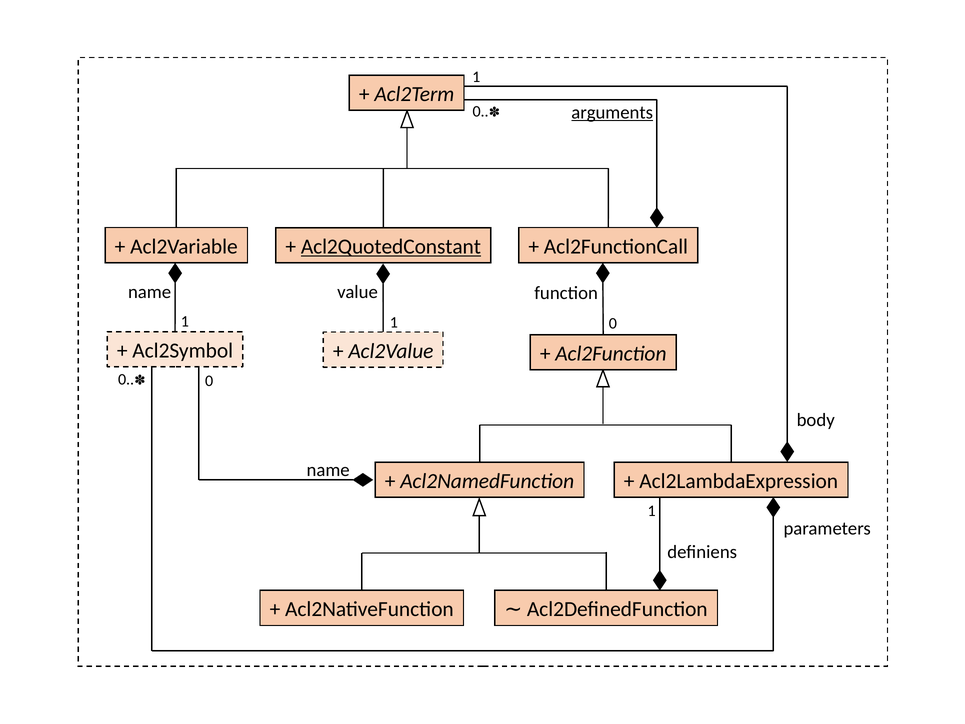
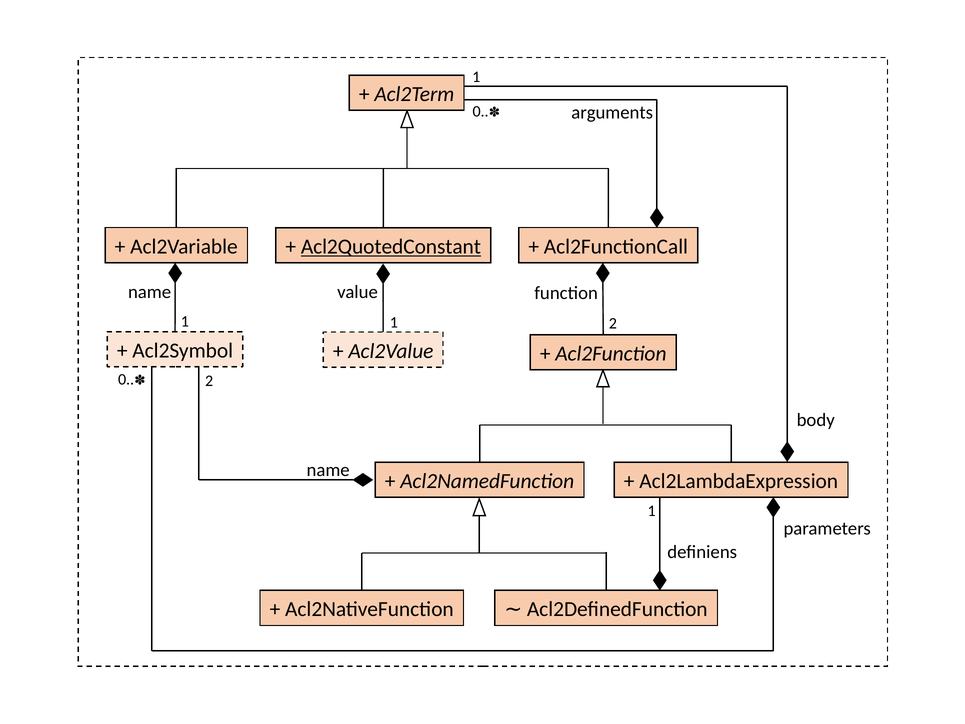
arguments underline: present -> none
1 0: 0 -> 2
0..✽ 0: 0 -> 2
